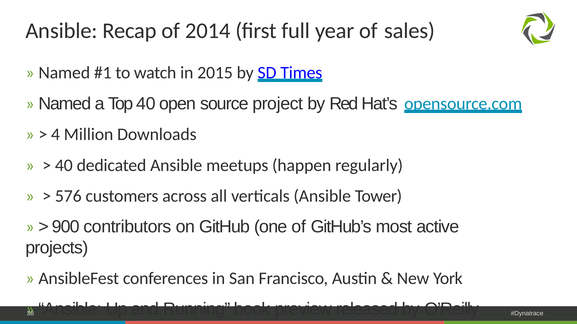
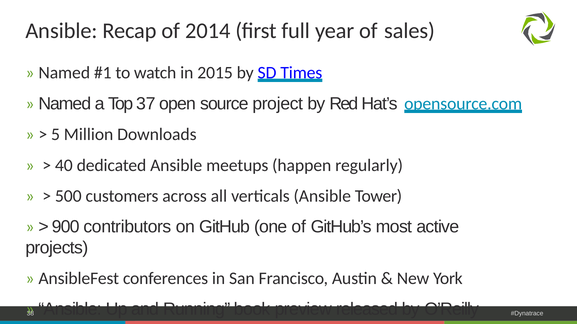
Top 40: 40 -> 37
4: 4 -> 5
576: 576 -> 500
